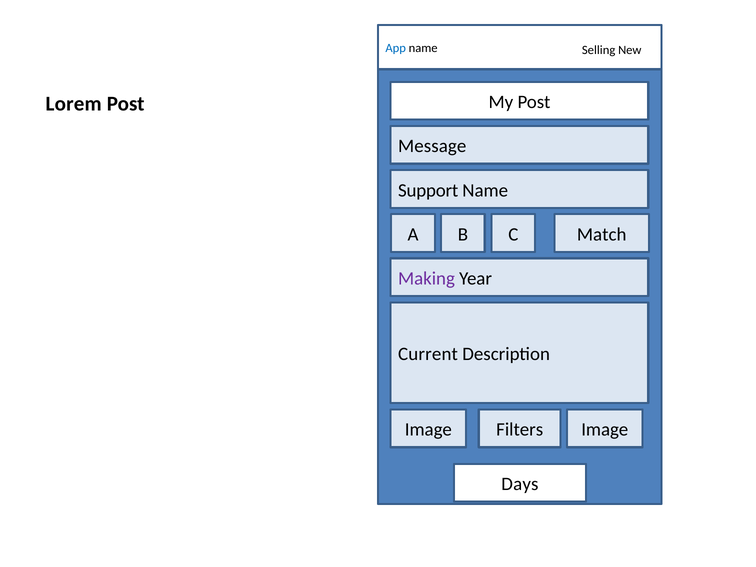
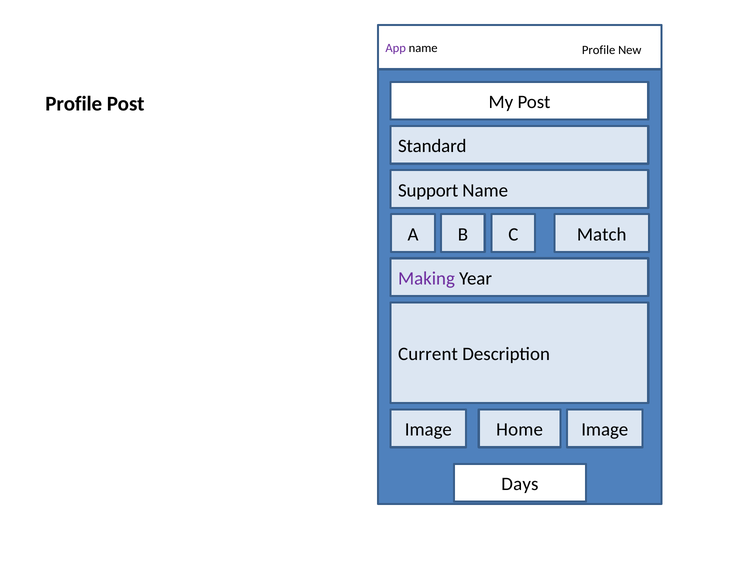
App colour: blue -> purple
name Selling: Selling -> Profile
Lorem at (74, 104): Lorem -> Profile
Message: Message -> Standard
Filters: Filters -> Home
